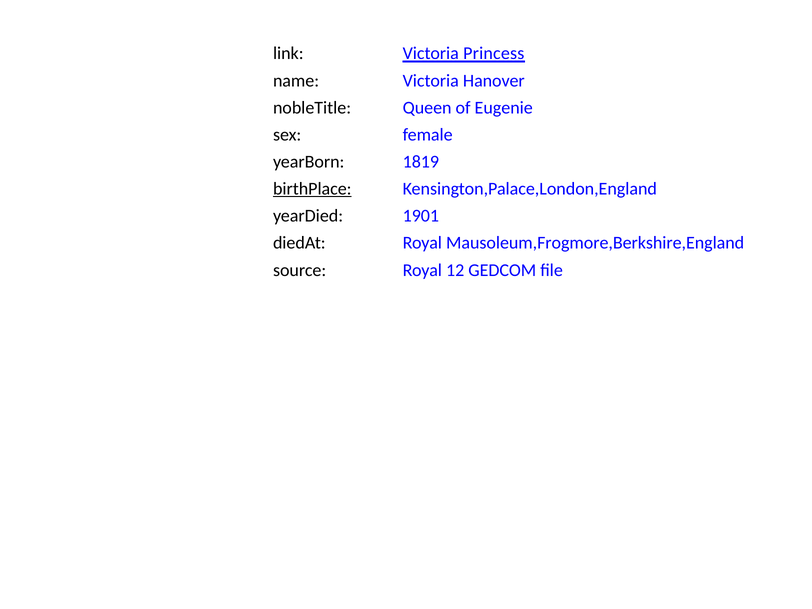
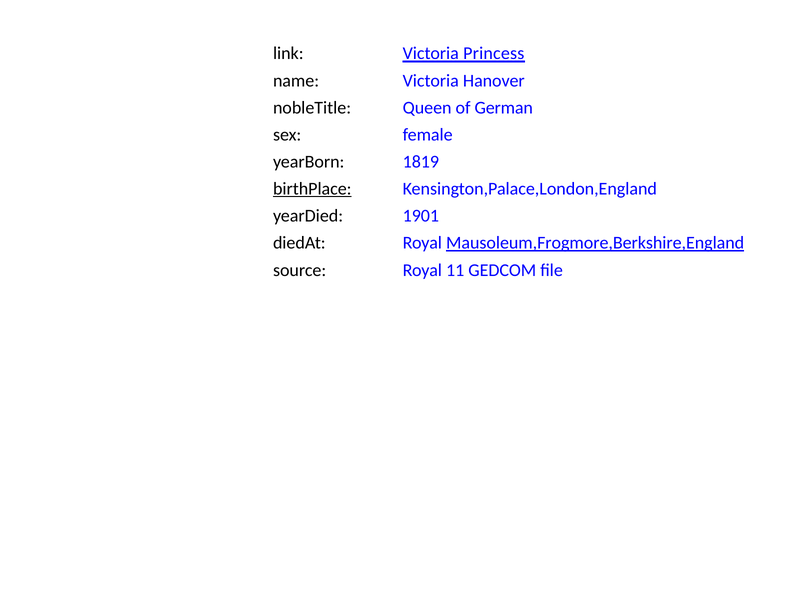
Eugenie: Eugenie -> German
Mausoleum,Frogmore,Berkshire,England underline: none -> present
12: 12 -> 11
